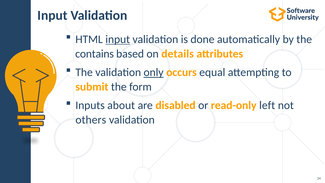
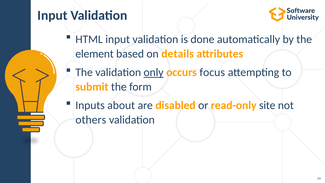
input at (118, 39) underline: present -> none
contains: contains -> element
equal: equal -> focus
left: left -> site
